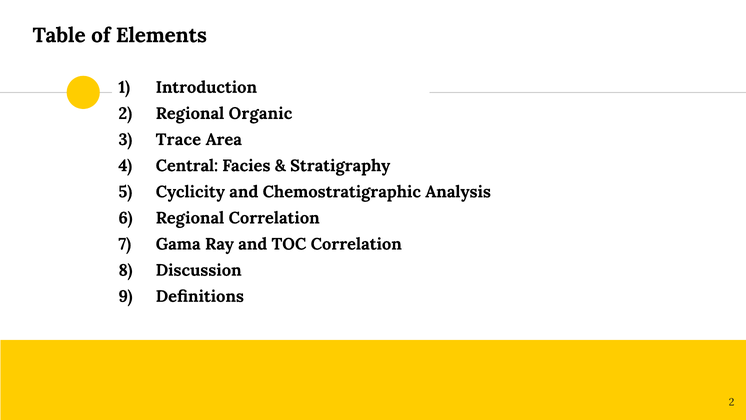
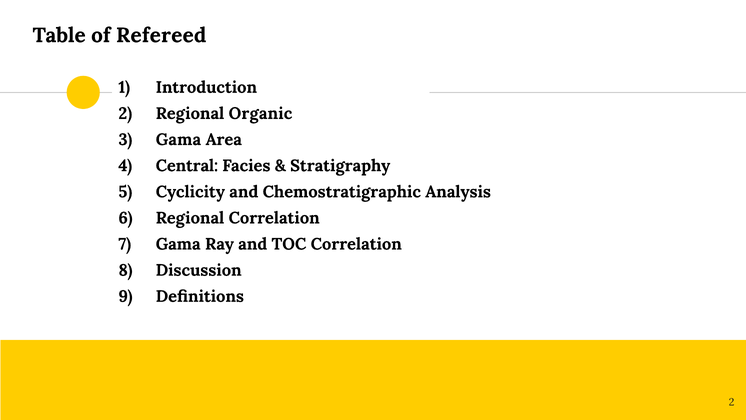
Elements: Elements -> Refereed
Trace at (178, 139): Trace -> Gama
